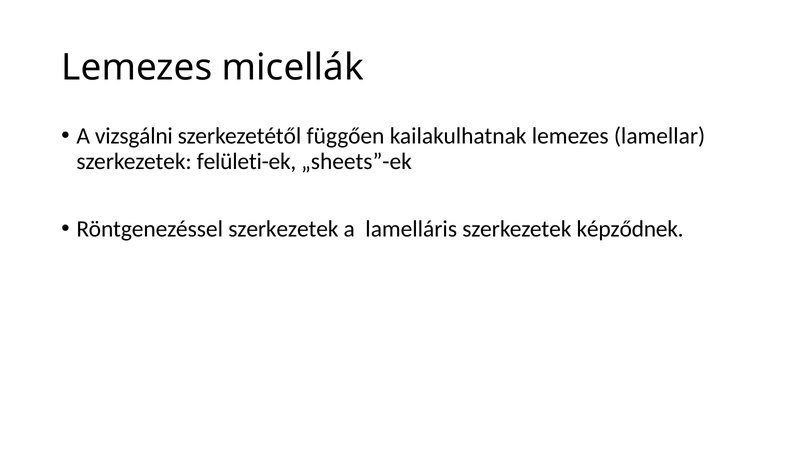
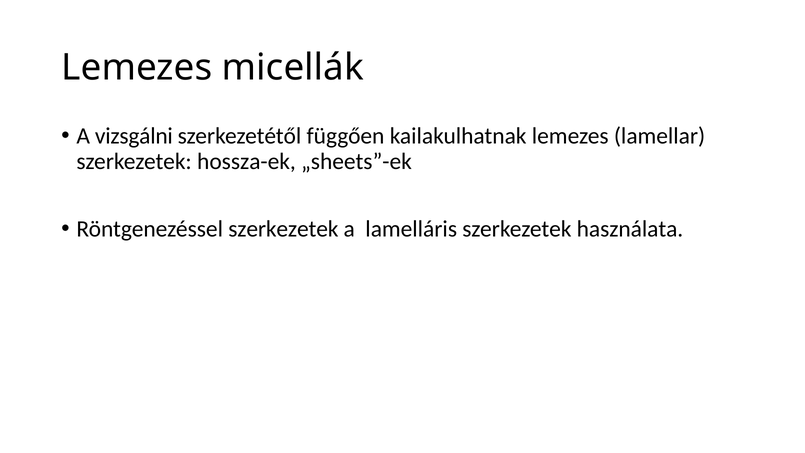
felületi-ek: felületi-ek -> hossza-ek
képződnek: képződnek -> használata
